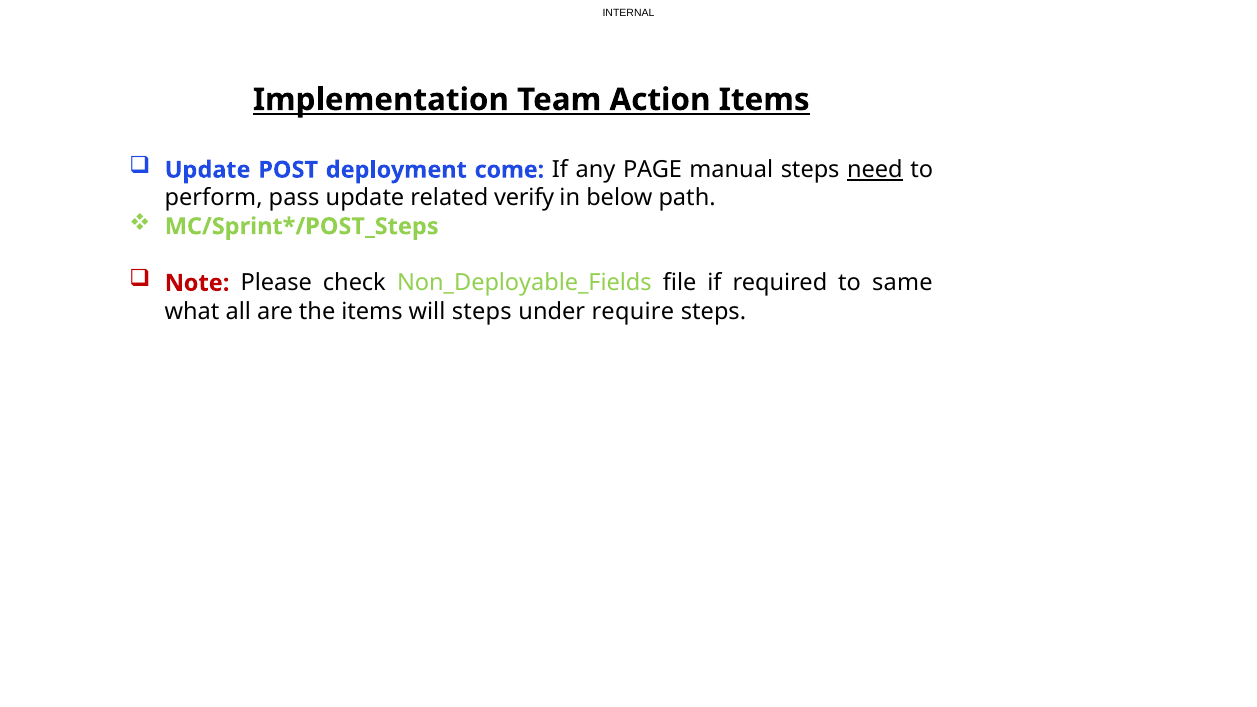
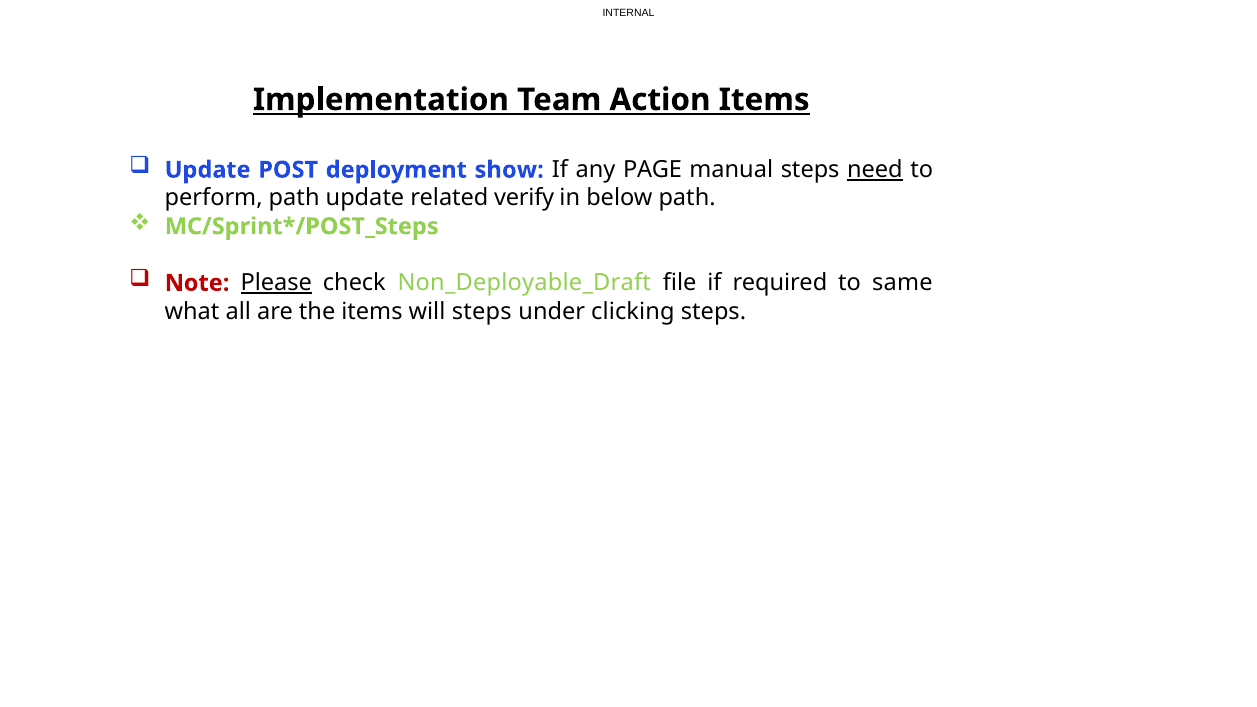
come: come -> show
perform pass: pass -> path
Please underline: none -> present
Non_Deployable_Fields: Non_Deployable_Fields -> Non_Deployable_Draft
require: require -> clicking
